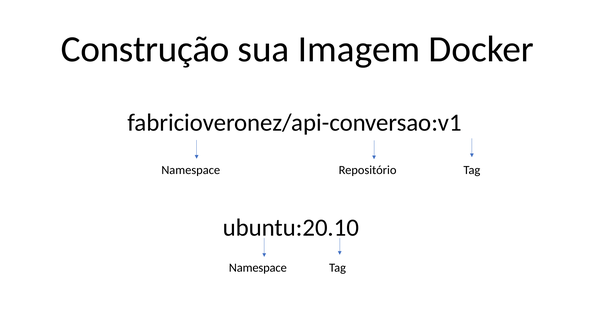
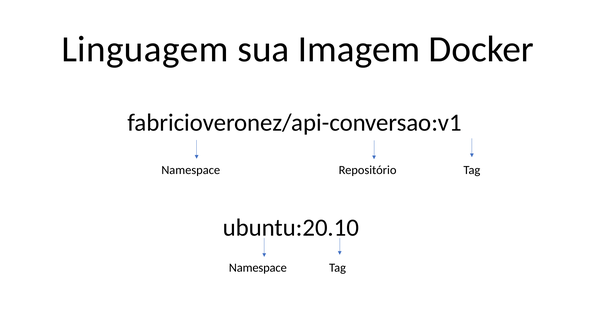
Construção: Construção -> Linguagem
